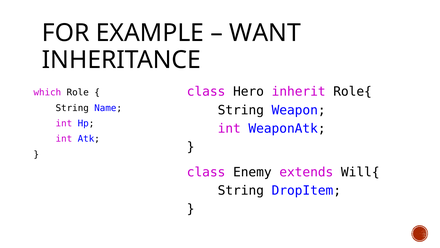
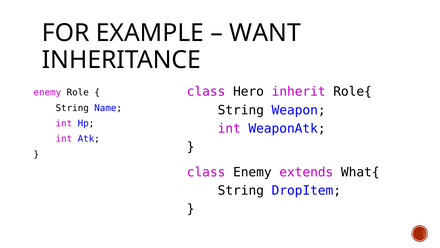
which at (47, 92): which -> enemy
Will{: Will{ -> What{
